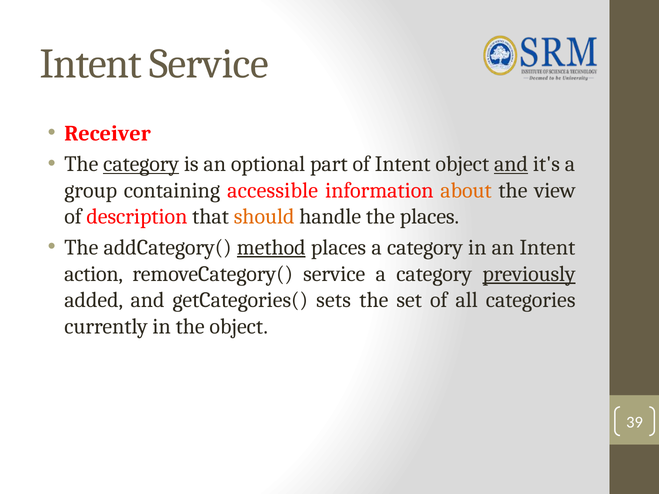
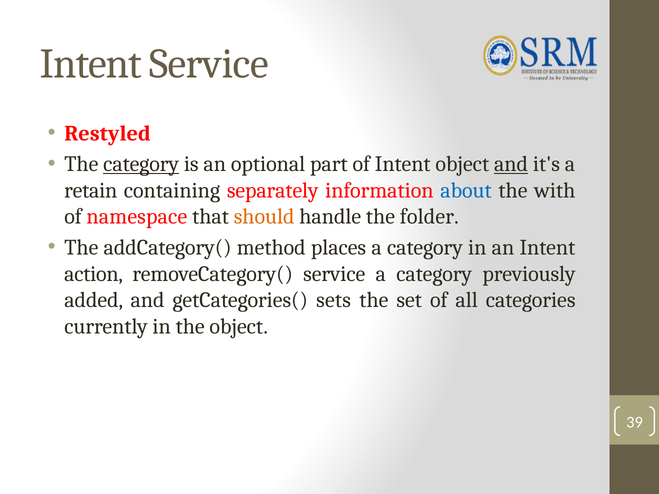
Receiver: Receiver -> Restyled
group: group -> retain
accessible: accessible -> separately
about colour: orange -> blue
view: view -> with
description: description -> namespace
the places: places -> folder
method underline: present -> none
previously underline: present -> none
